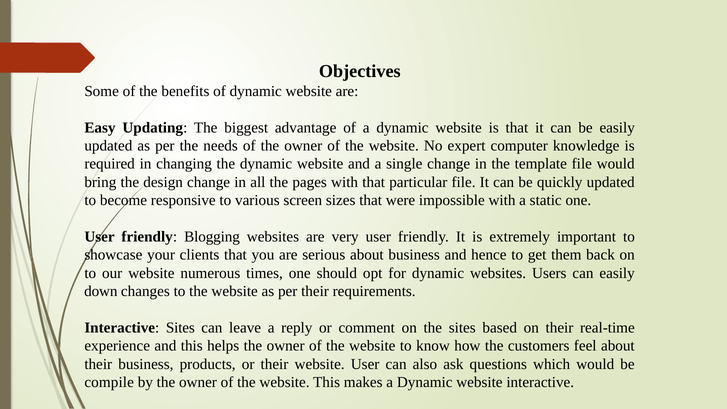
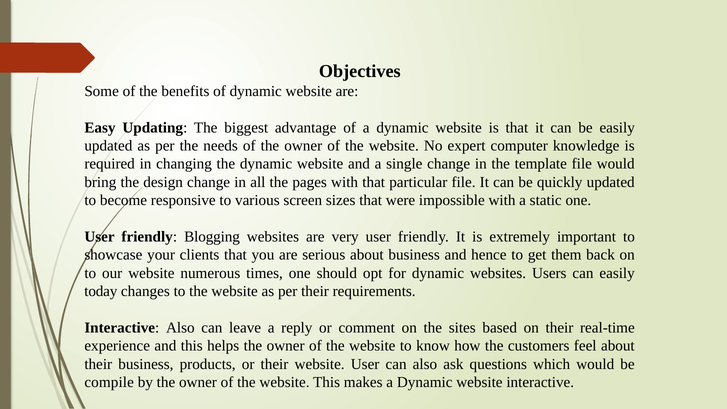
down: down -> today
Interactive Sites: Sites -> Also
